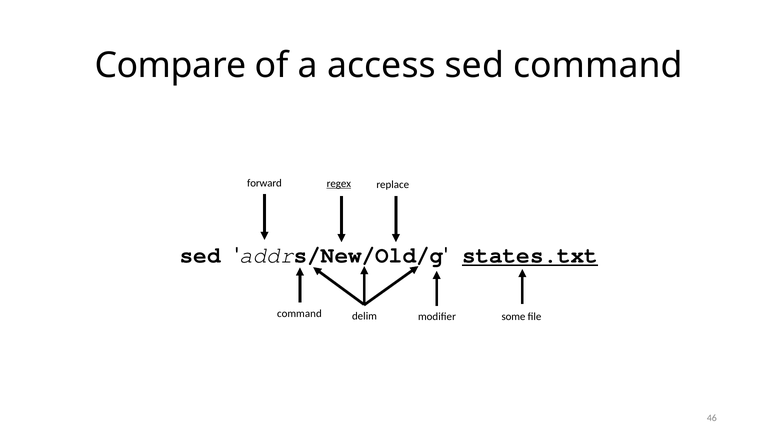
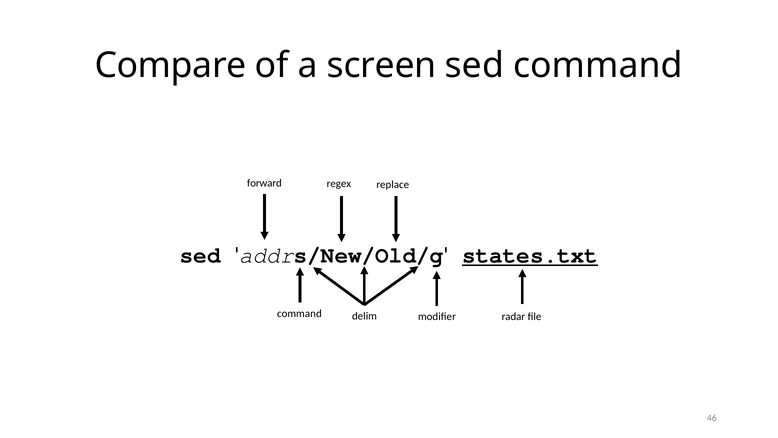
access: access -> screen
regex underline: present -> none
some: some -> radar
